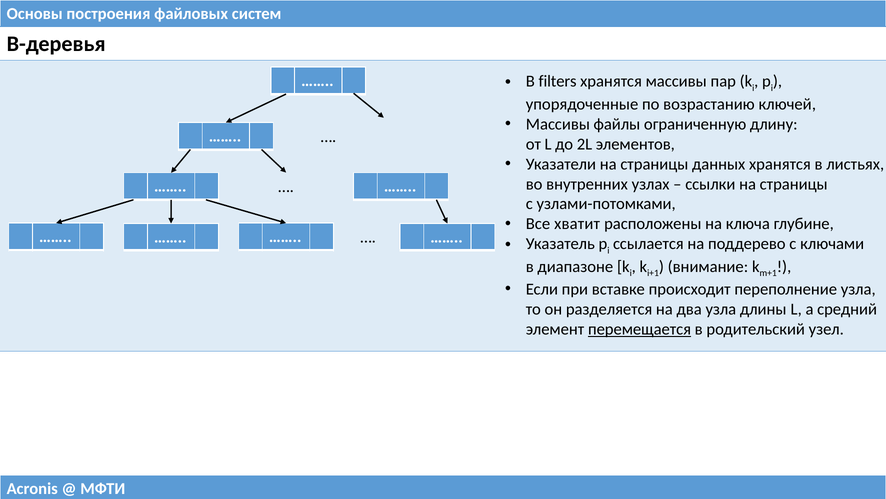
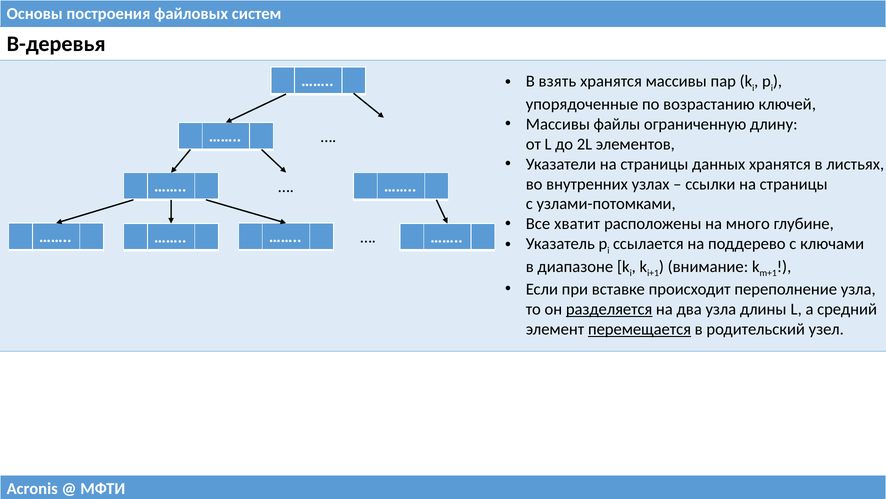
filters: filters -> взять
ключа: ключа -> много
разделяется underline: none -> present
